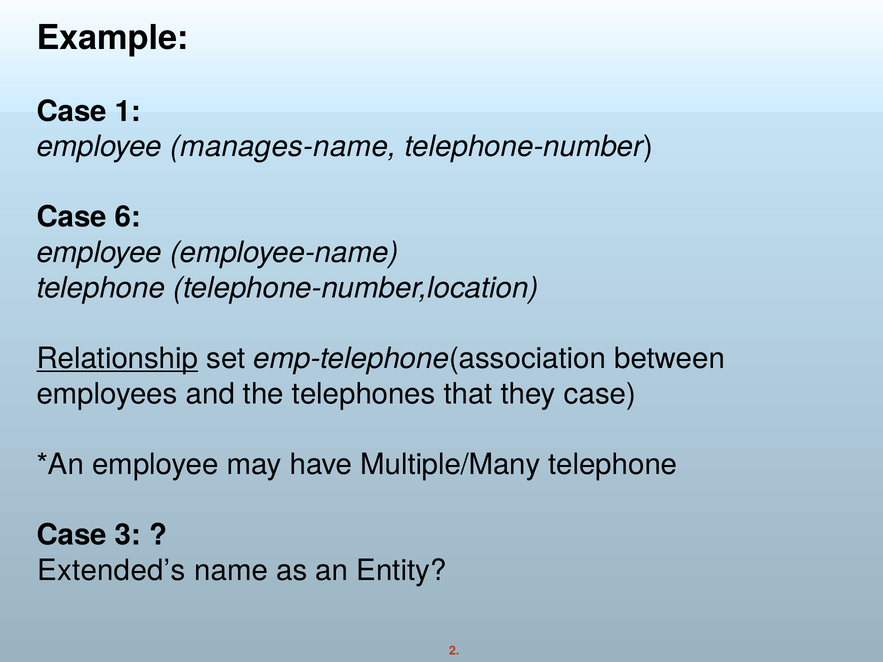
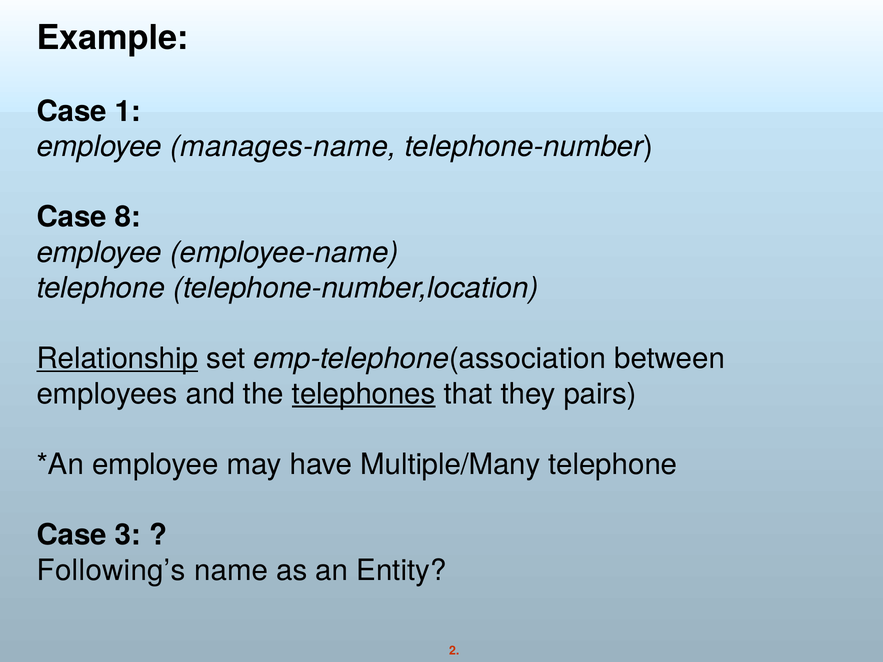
6: 6 -> 8
telephones underline: none -> present
they case: case -> pairs
Extended’s: Extended’s -> Following’s
